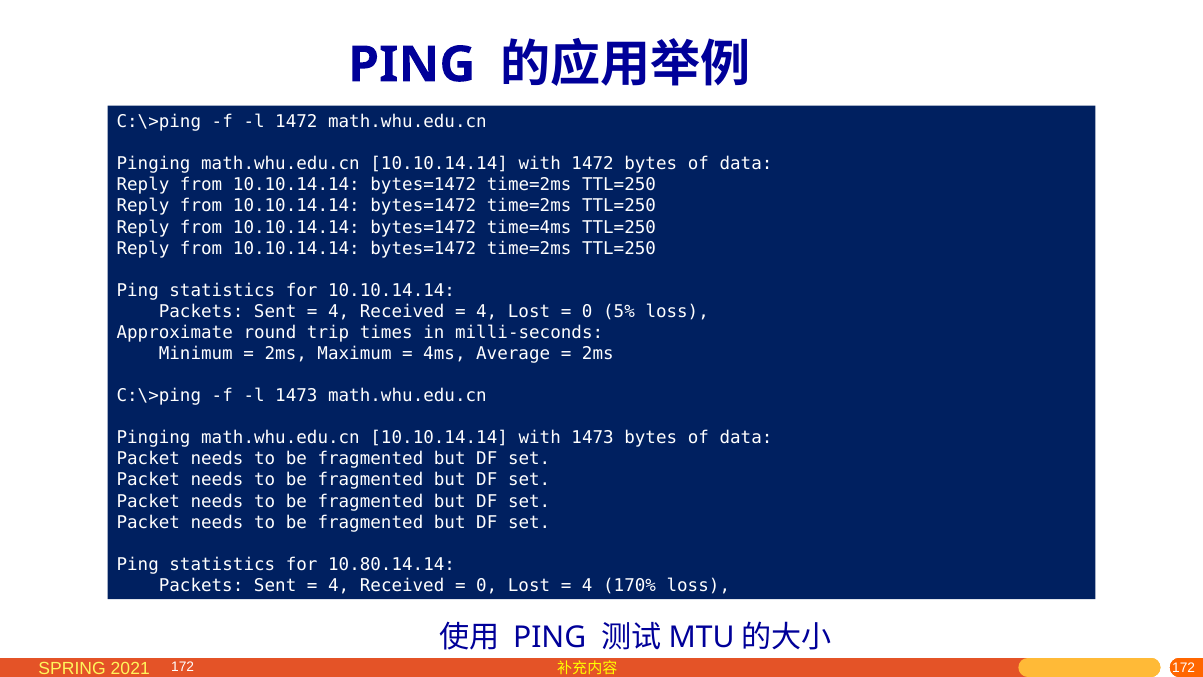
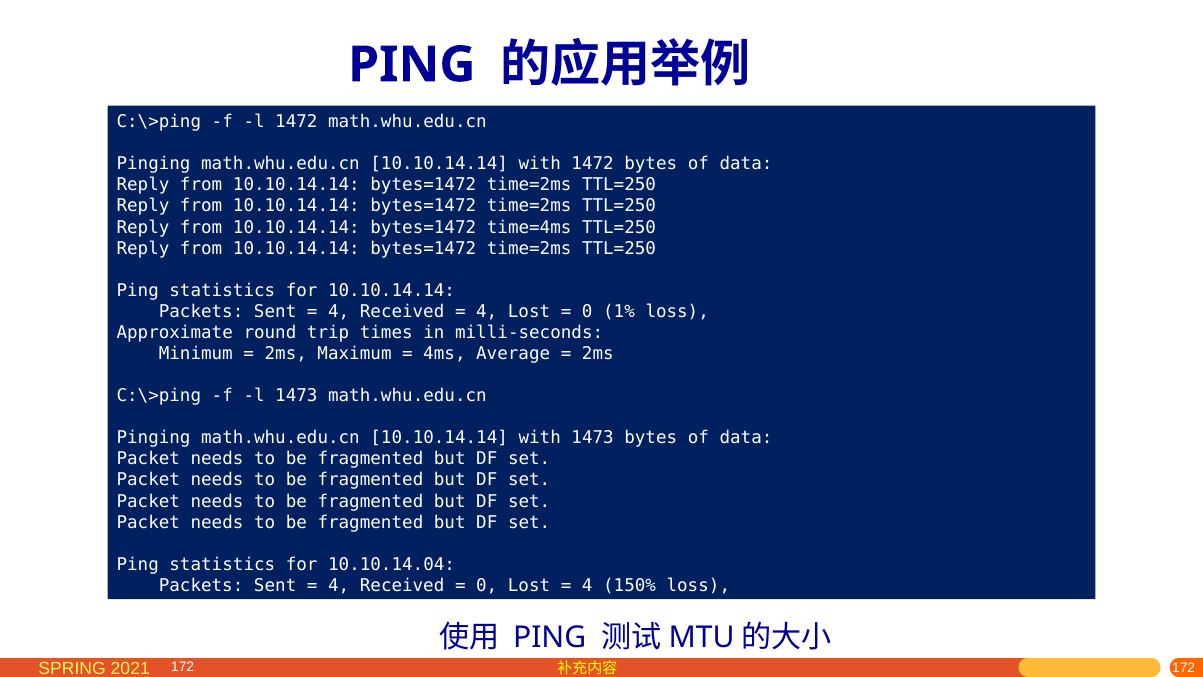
5%: 5% -> 1%
10.80.14.14: 10.80.14.14 -> 10.10.14.04
170%: 170% -> 150%
